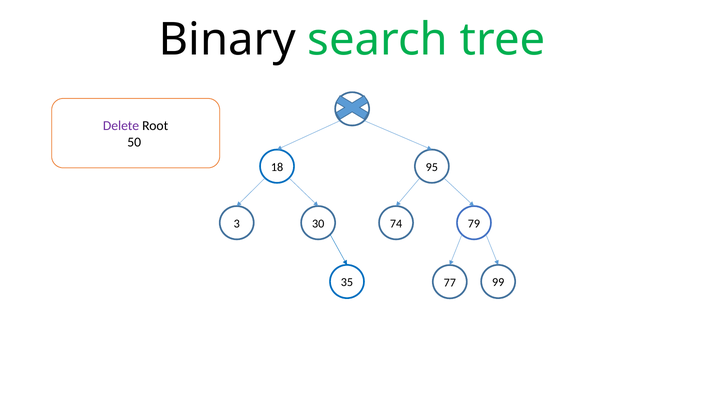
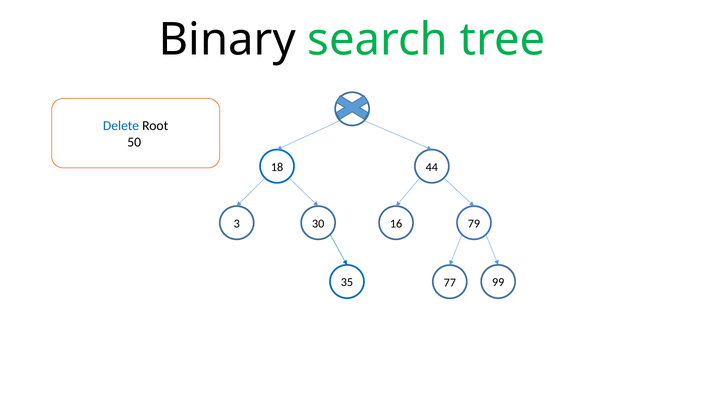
Delete colour: purple -> blue
95: 95 -> 44
74: 74 -> 16
